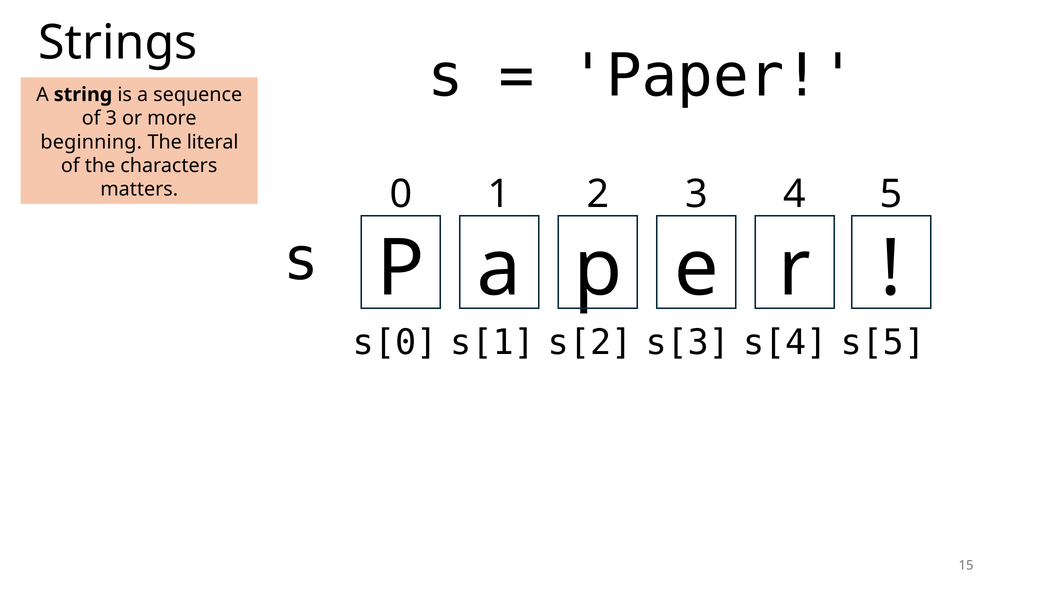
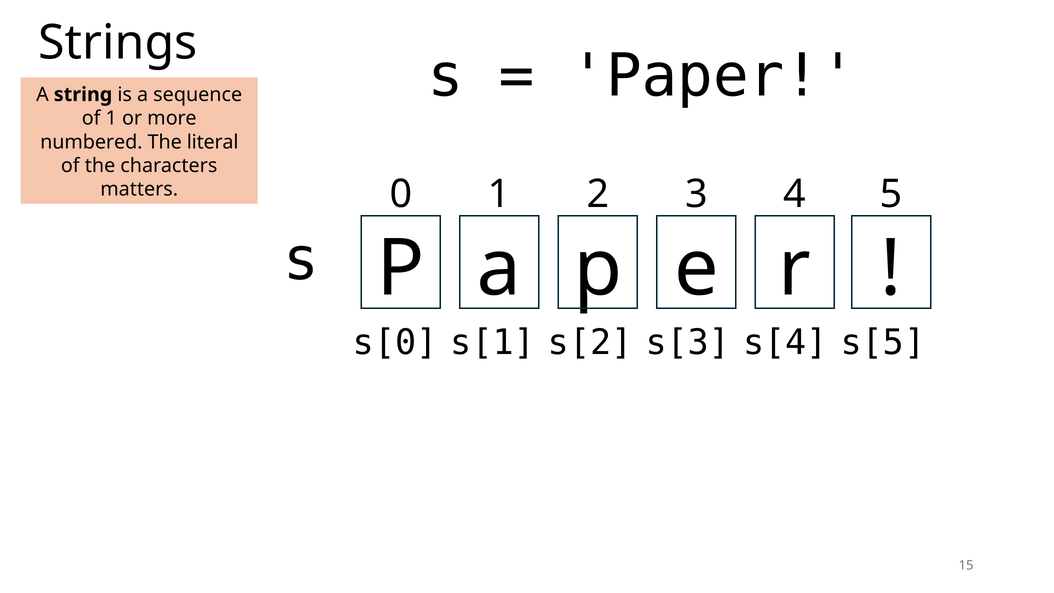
of 3: 3 -> 1
beginning: beginning -> numbered
